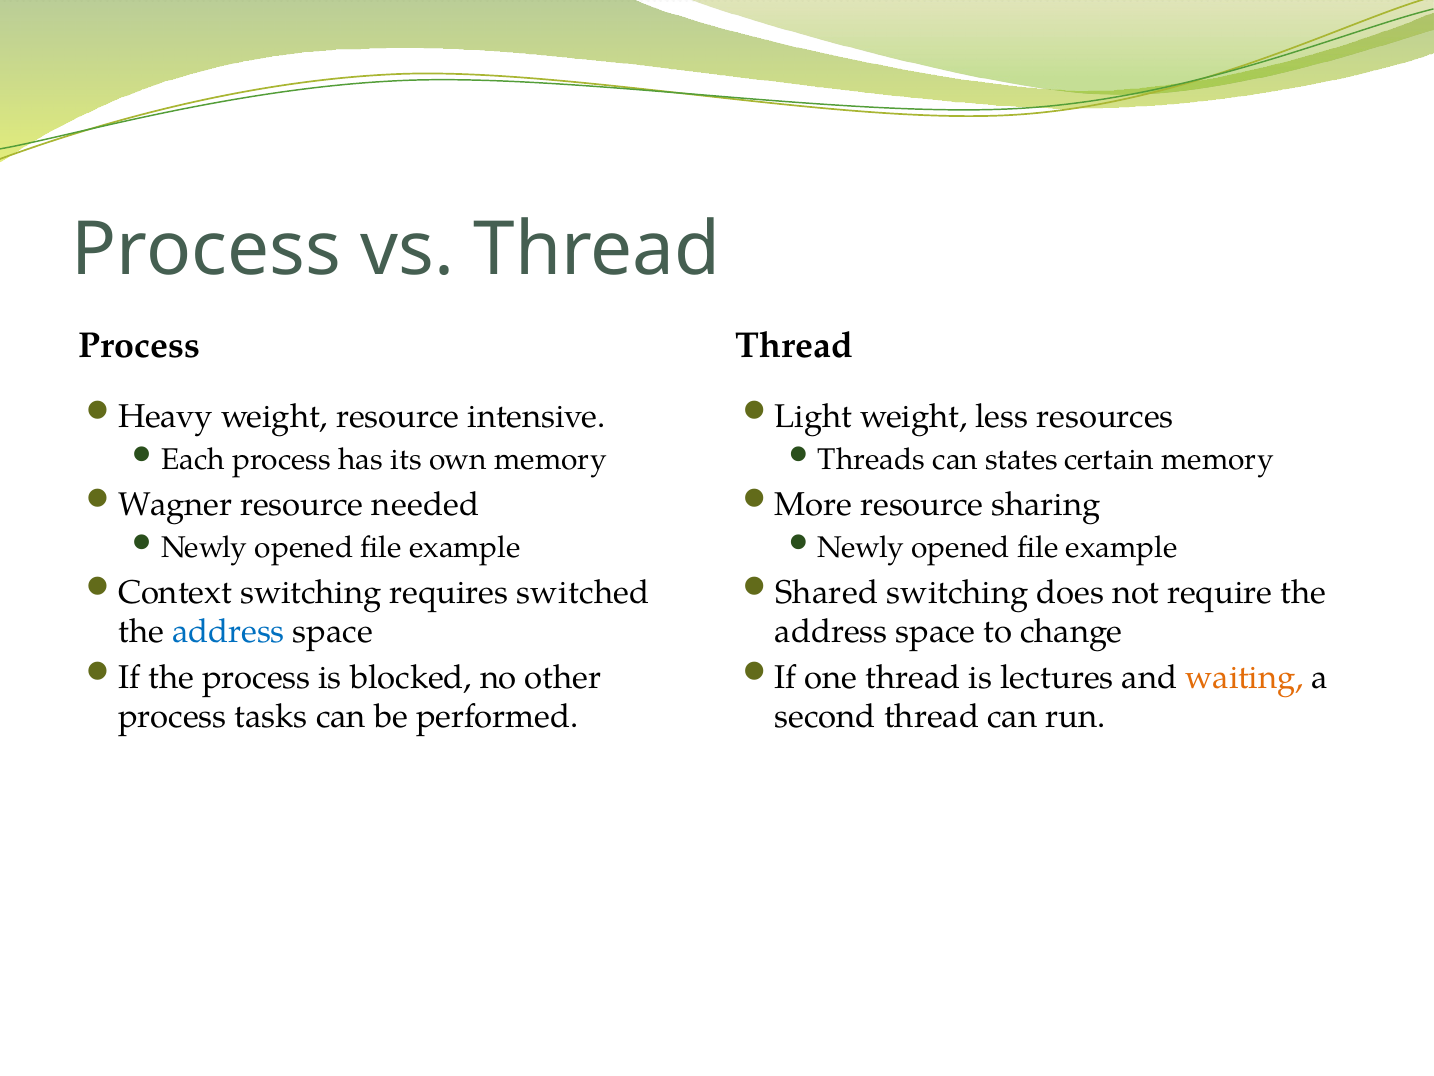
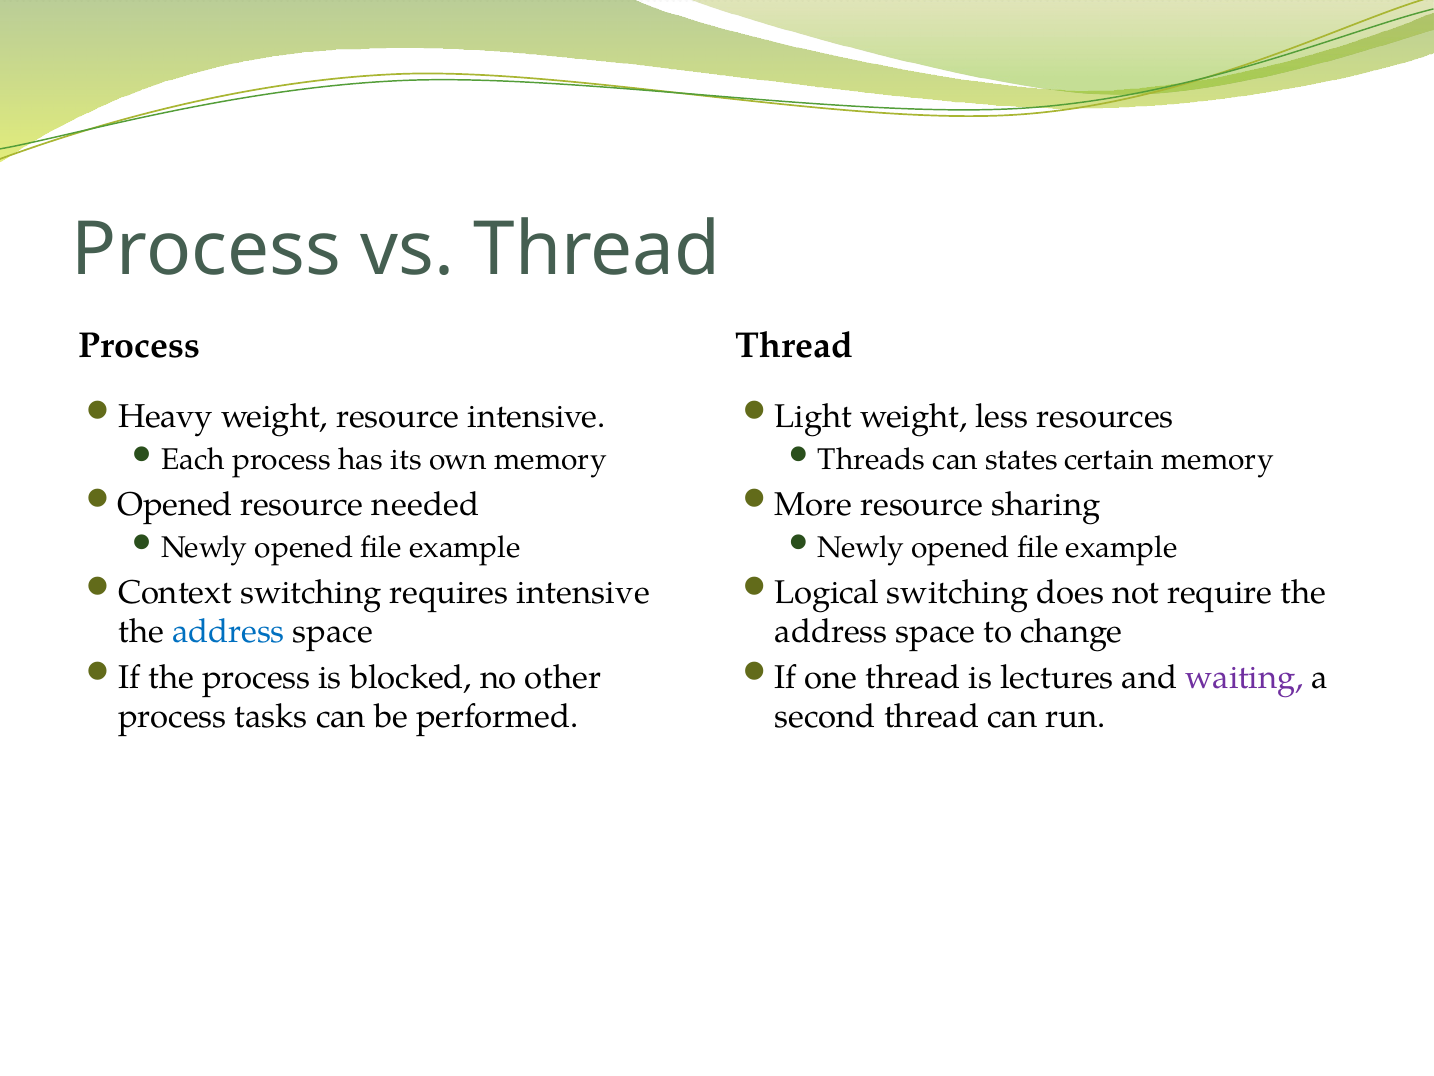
Wagner at (175, 504): Wagner -> Opened
requires switched: switched -> intensive
Shared: Shared -> Logical
waiting colour: orange -> purple
